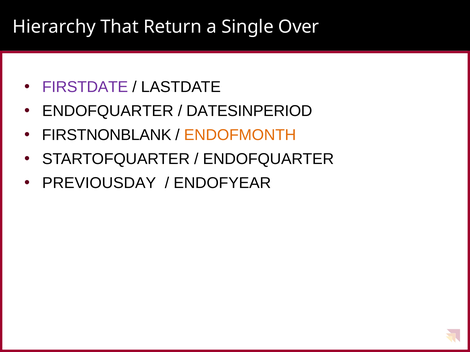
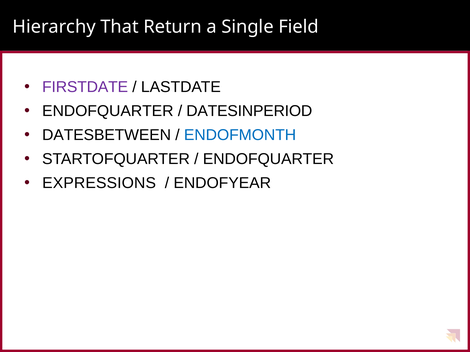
Over: Over -> Field
FIRSTNONBLANK: FIRSTNONBLANK -> DATESBETWEEN
ENDOFMONTH colour: orange -> blue
PREVIOUSDAY: PREVIOUSDAY -> EXPRESSIONS
